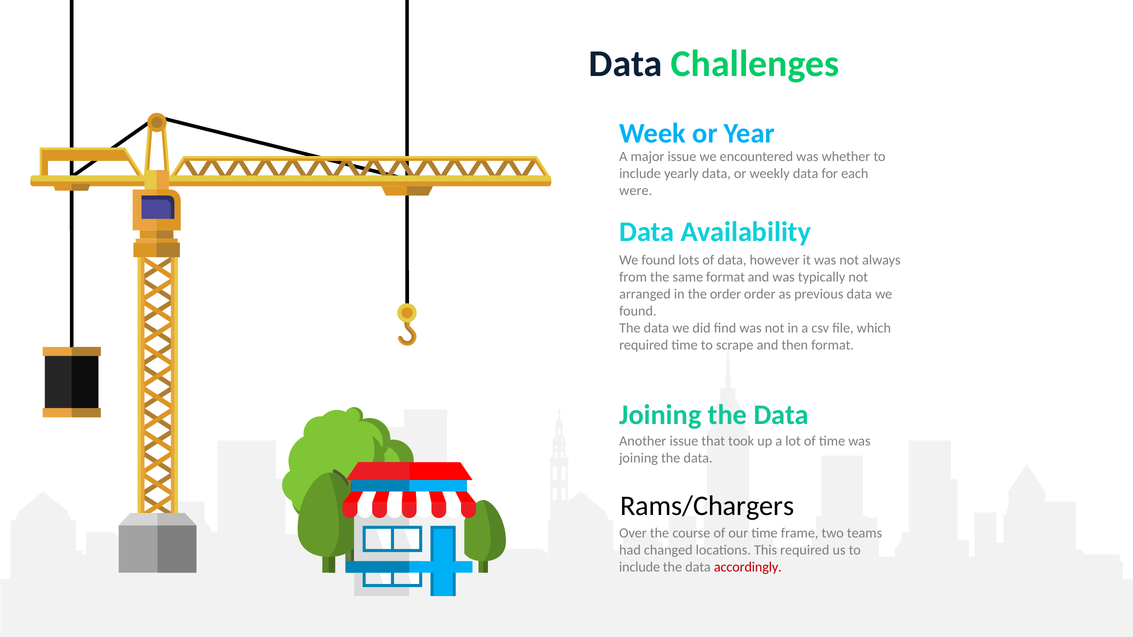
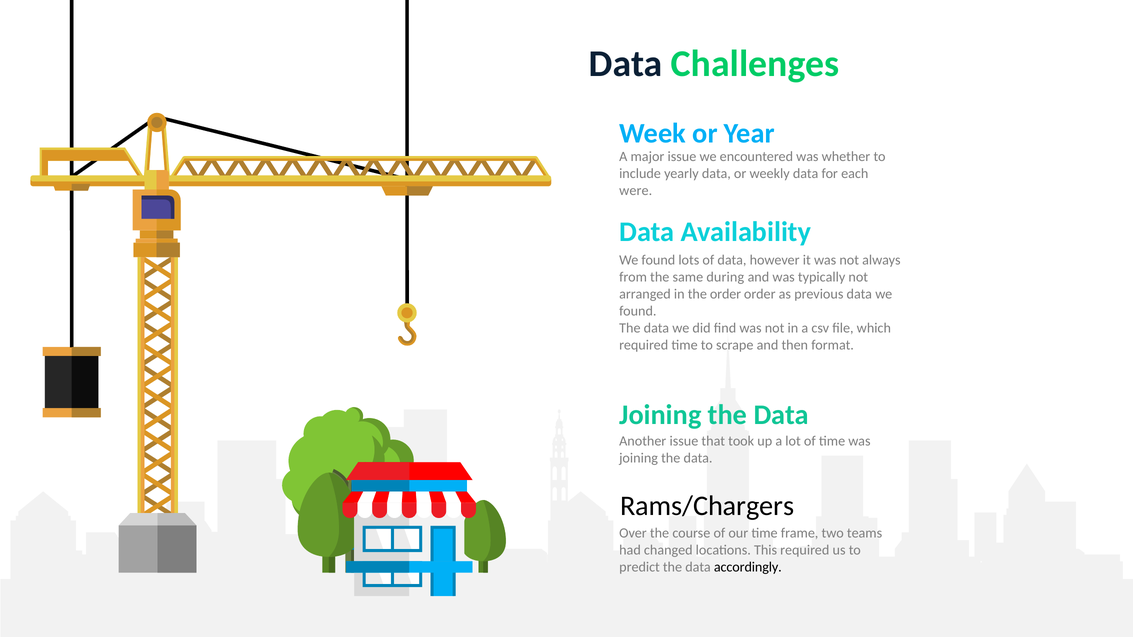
same format: format -> during
include at (640, 567): include -> predict
accordingly colour: red -> black
